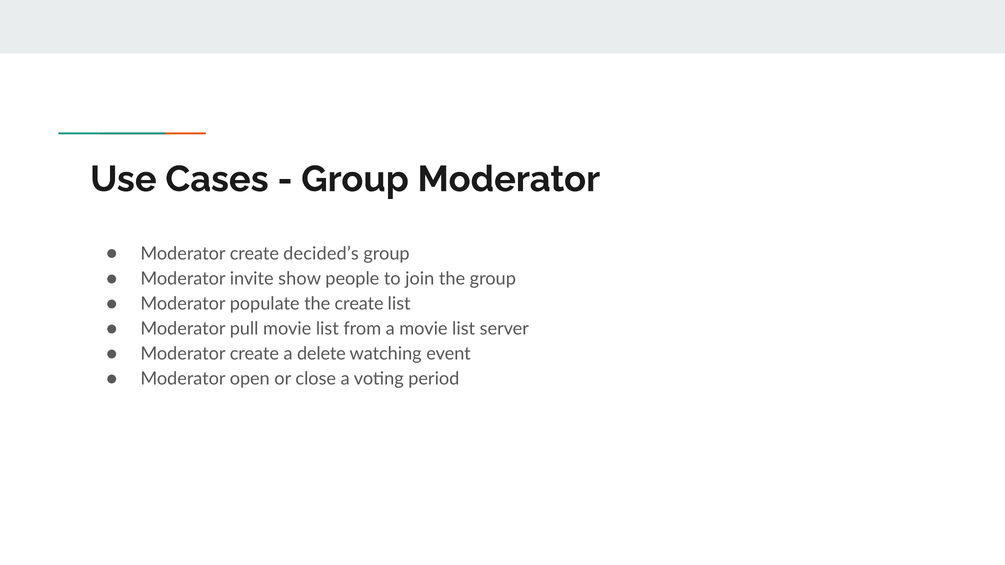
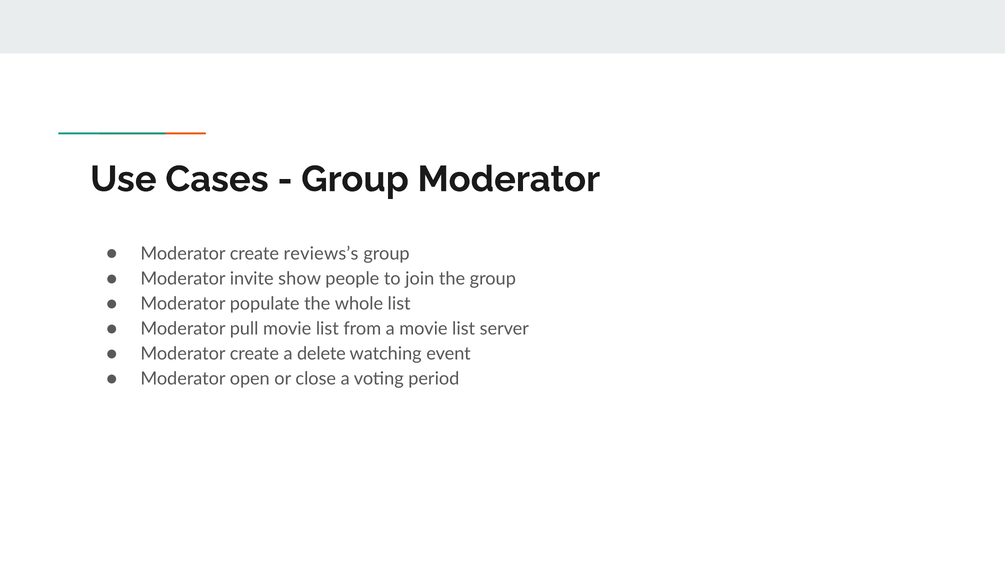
decided’s: decided’s -> reviews’s
the create: create -> whole
